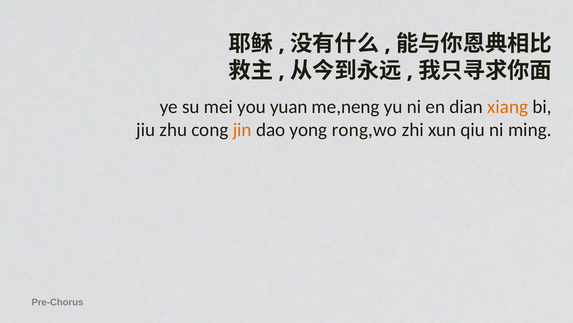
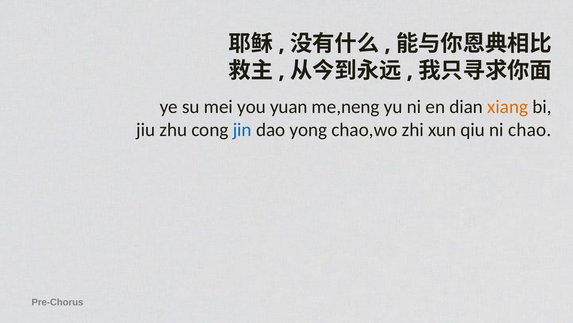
jin colour: orange -> blue
rong,wo: rong,wo -> chao,wo
ming: ming -> chao
